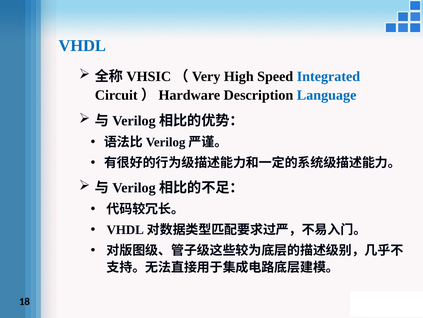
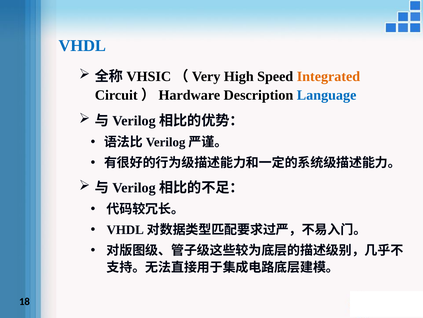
Integrated colour: blue -> orange
